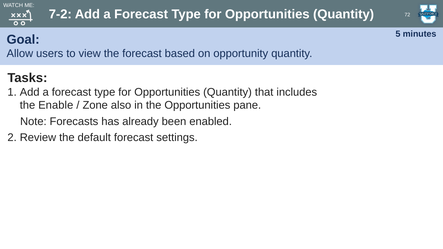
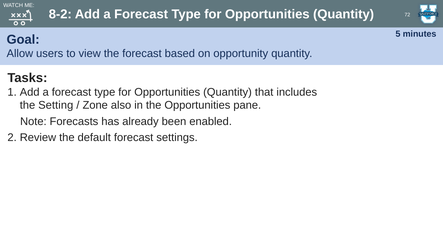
7-2: 7-2 -> 8-2
Enable: Enable -> Setting
